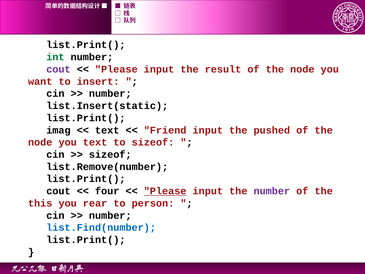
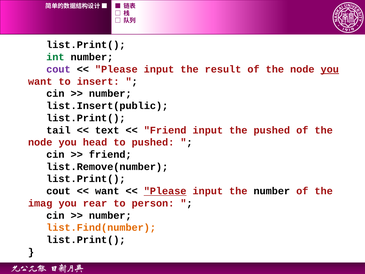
you at (330, 69) underline: none -> present
list.Insert(static: list.Insert(static -> list.Insert(public
imag: imag -> tail
you text: text -> head
to sizeof: sizeof -> pushed
sizeof at (110, 154): sizeof -> friend
four at (107, 191): four -> want
number at (272, 191) colour: purple -> black
this: this -> imag
list.Find(number colour: blue -> orange
